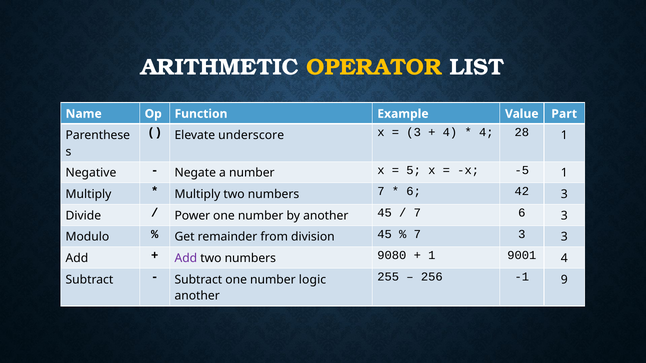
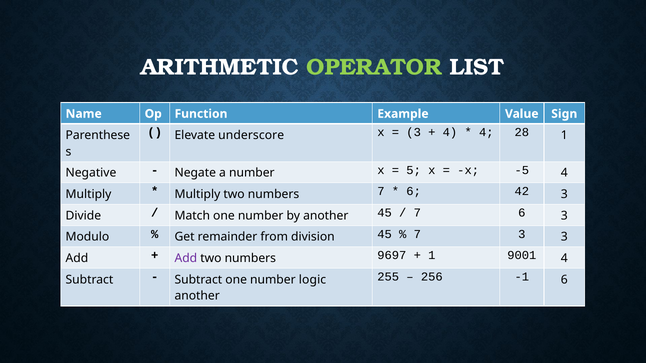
OPERATOR colour: yellow -> light green
Part: Part -> Sign
-5 1: 1 -> 4
Power: Power -> Match
9080: 9080 -> 9697
-1 9: 9 -> 6
